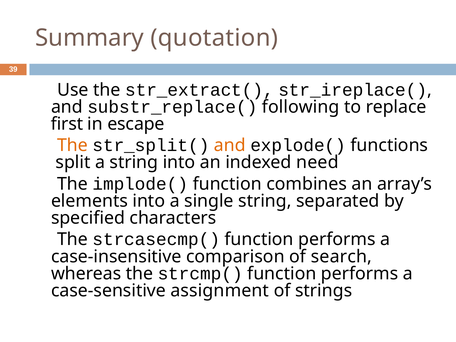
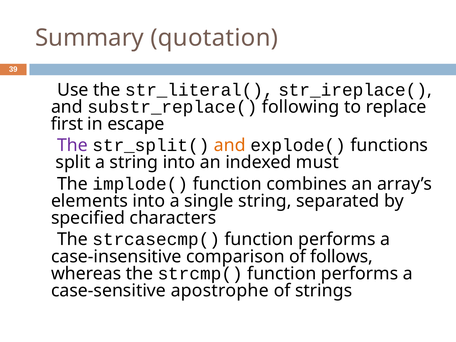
str_extract(: str_extract( -> str_literal(
The at (73, 145) colour: orange -> purple
need: need -> must
search: search -> follows
assignment: assignment -> apostrophe
